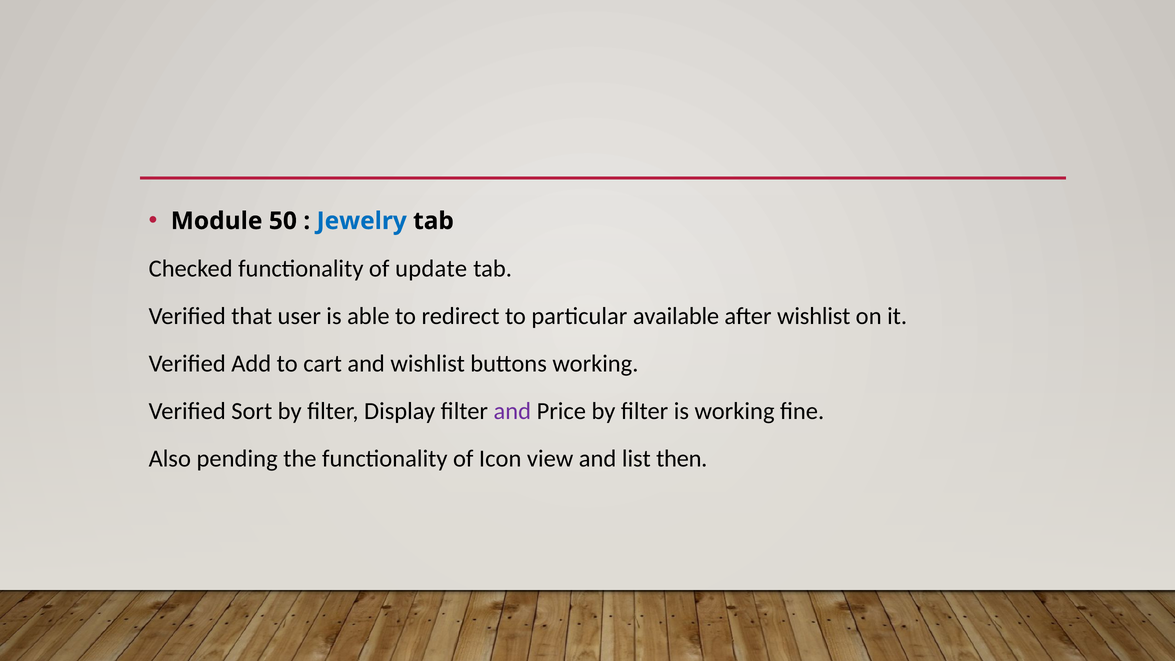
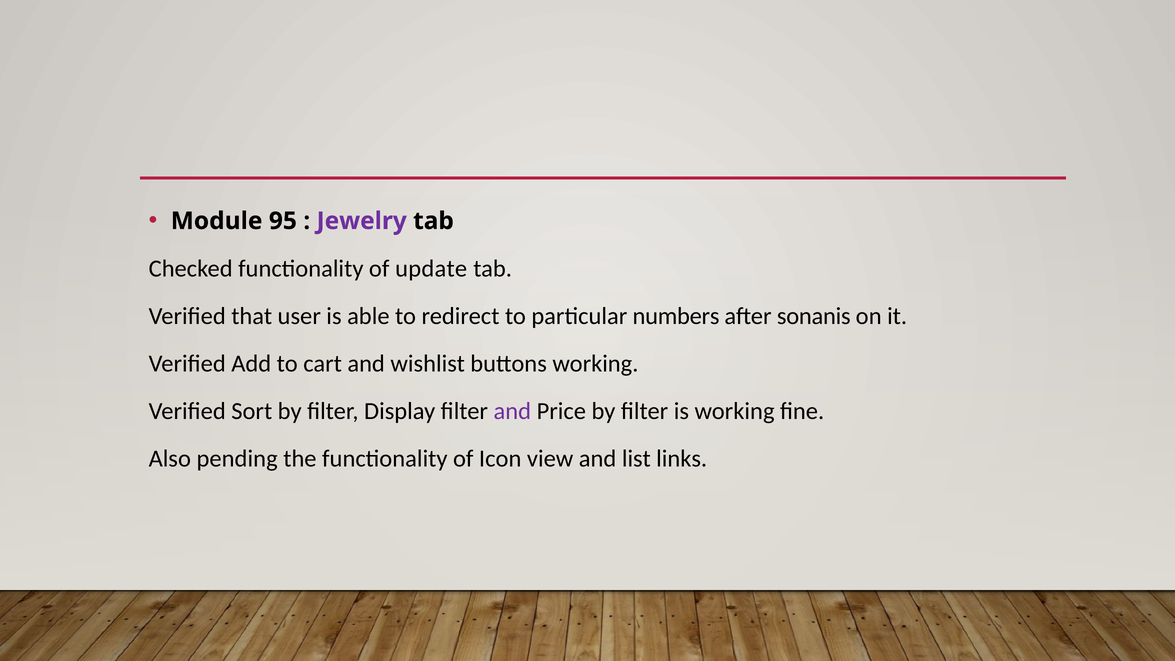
50: 50 -> 95
Jewelry colour: blue -> purple
available: available -> numbers
after wishlist: wishlist -> sonanis
then: then -> links
